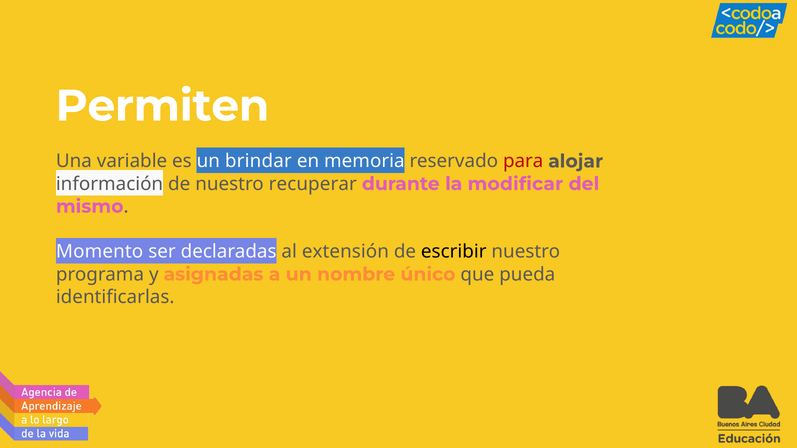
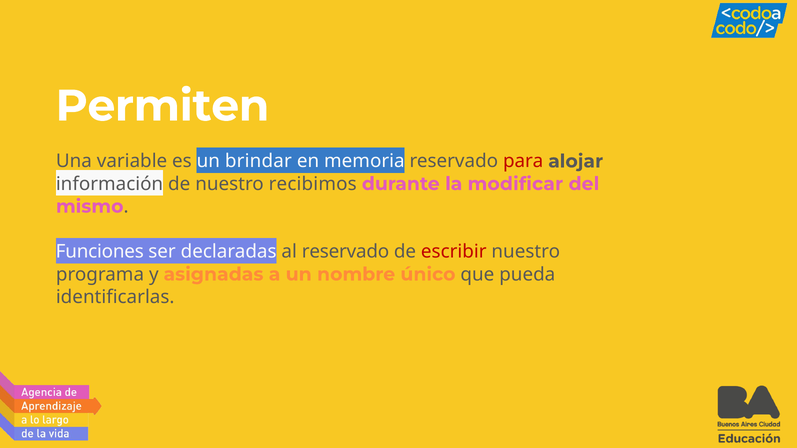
recuperar: recuperar -> recibimos
Momento: Momento -> Funciones
al extensión: extensión -> reservado
escribir colour: black -> red
